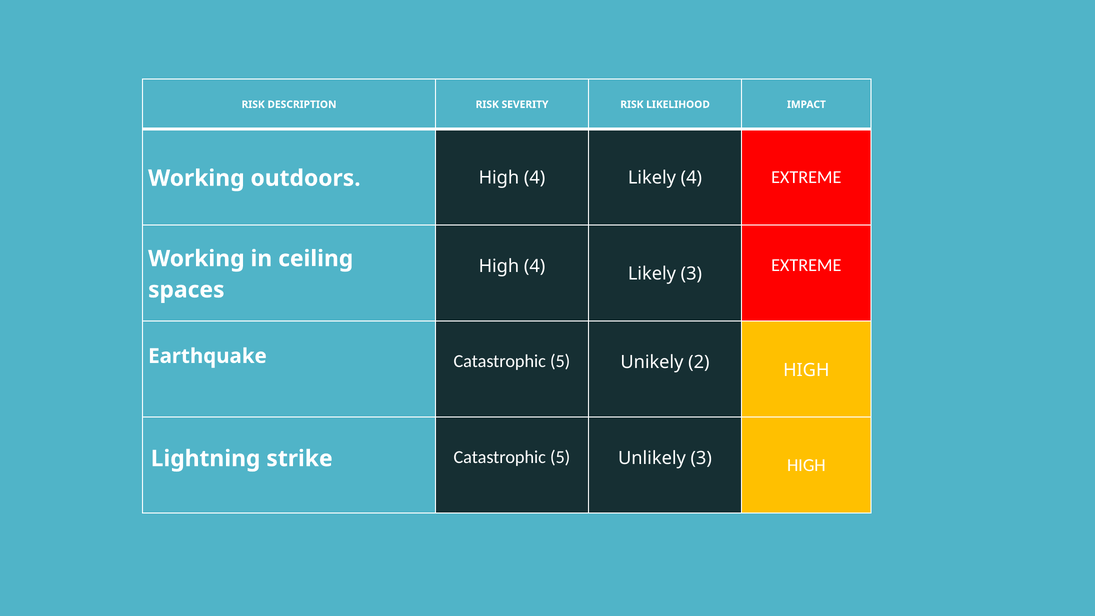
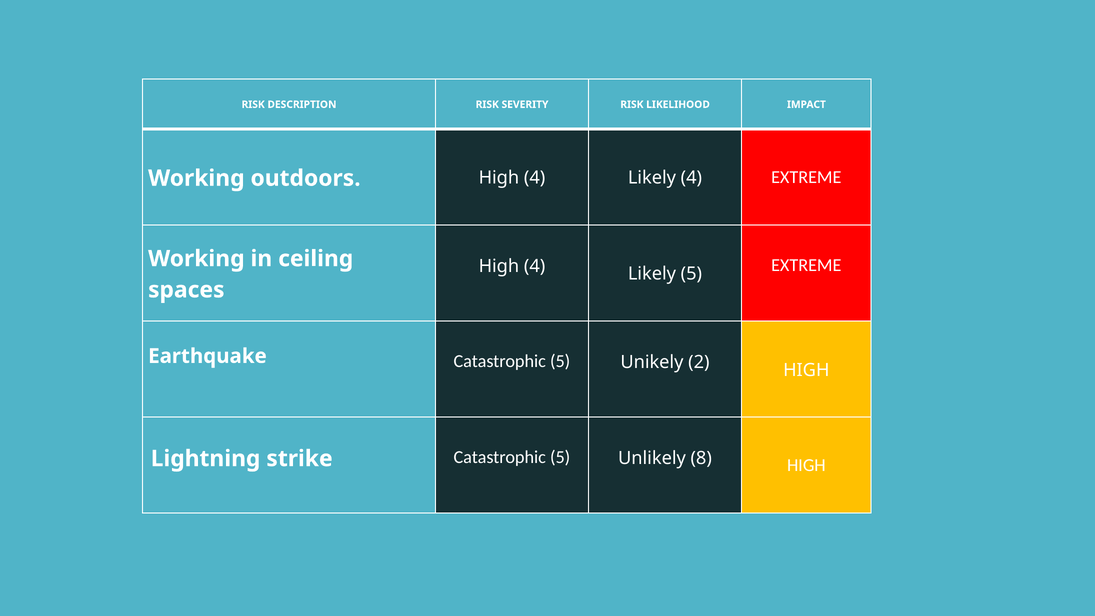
Likely 3: 3 -> 5
Unlikely 3: 3 -> 8
